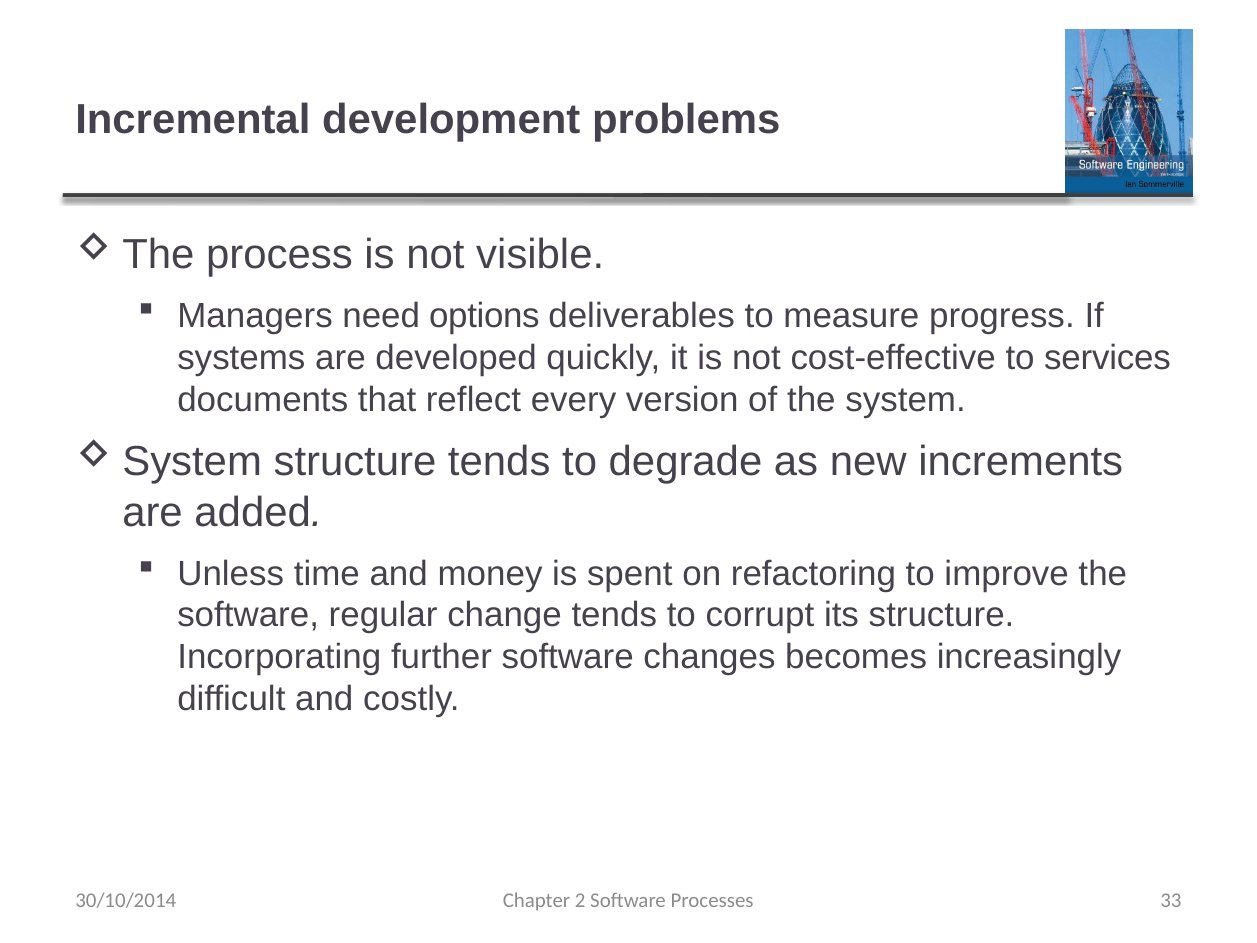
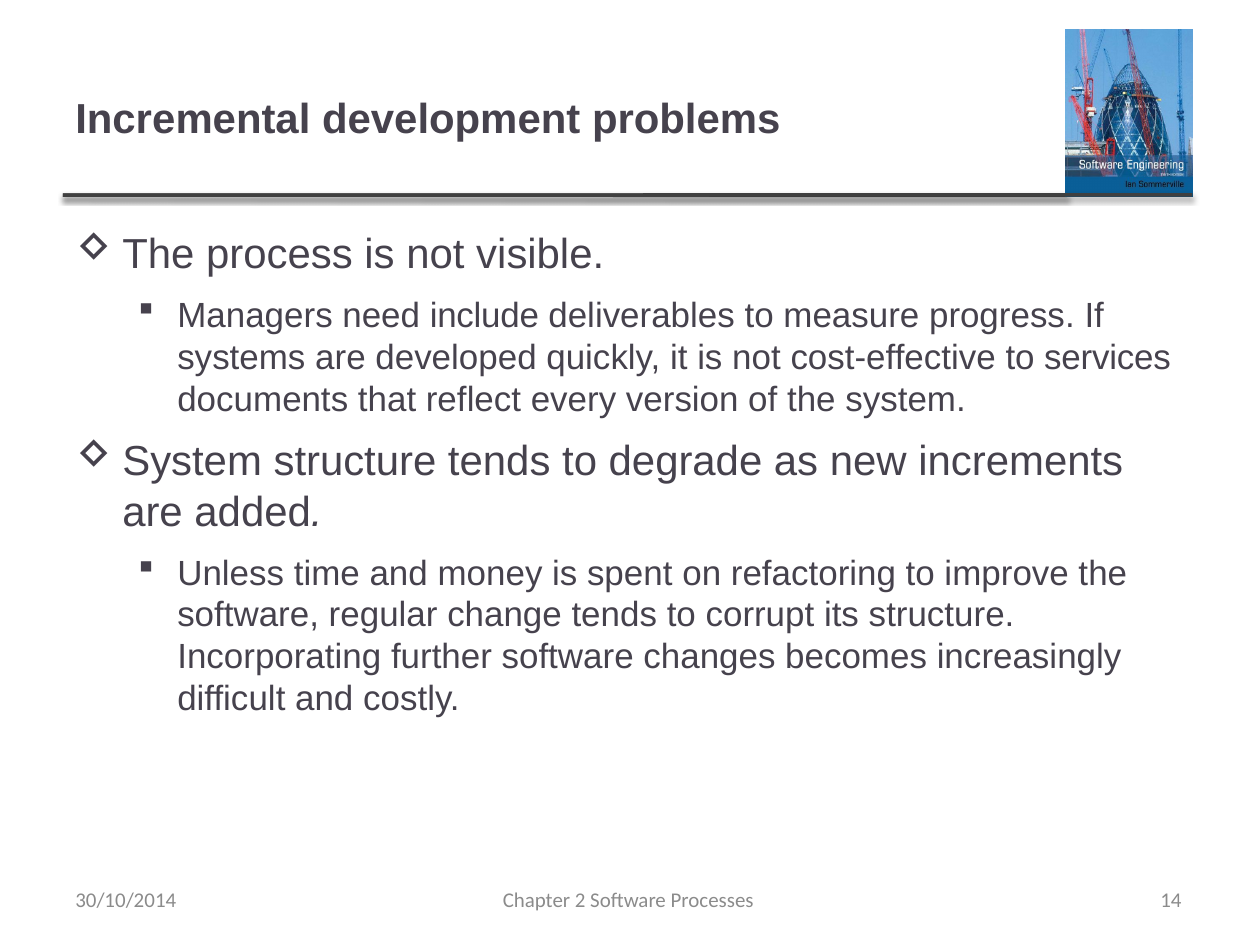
options: options -> include
33: 33 -> 14
